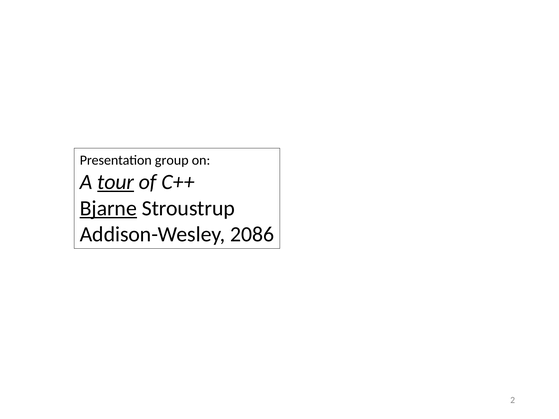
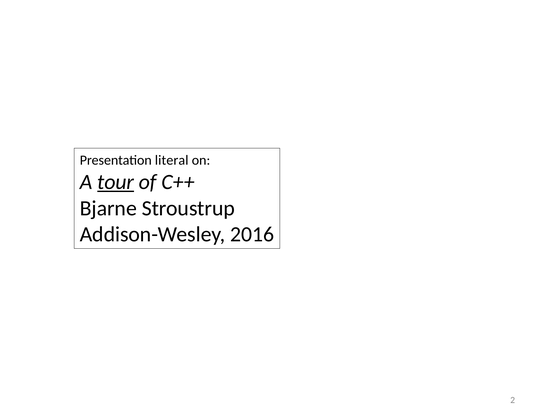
group: group -> literal
Bjarne underline: present -> none
2086: 2086 -> 2016
